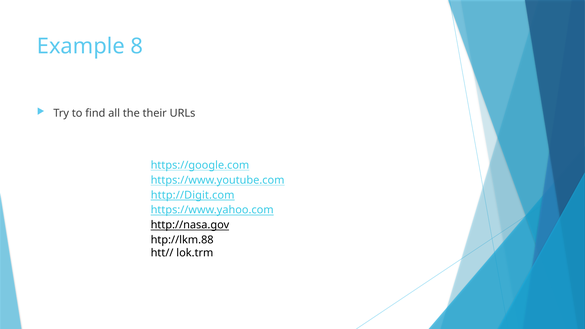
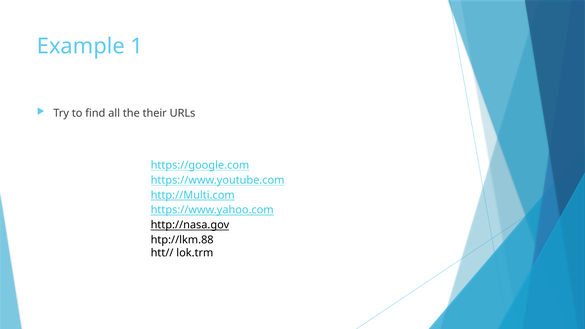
8: 8 -> 1
http://Digit.com: http://Digit.com -> http://Multi.com
